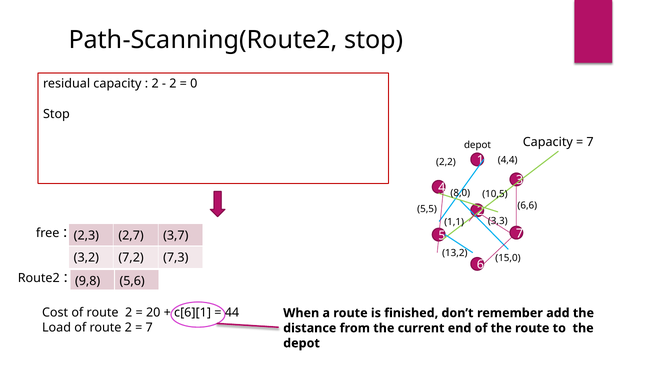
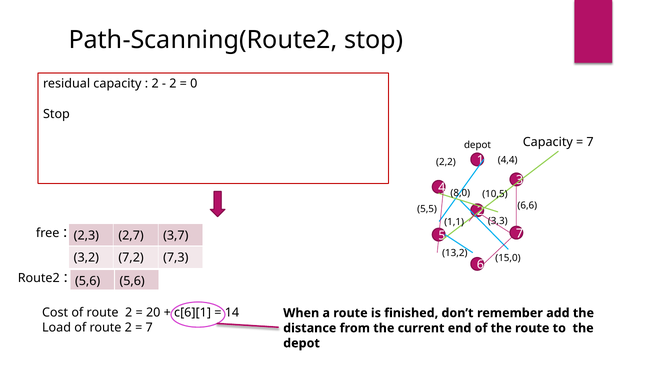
9,8 at (88, 282): 9,8 -> 5,6
44: 44 -> 14
